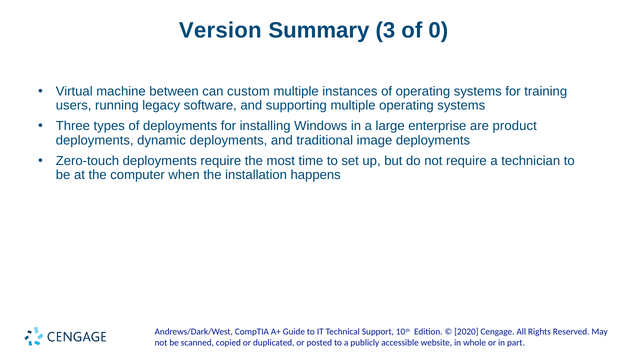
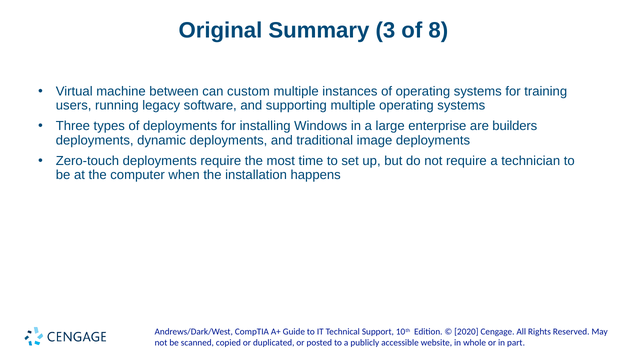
Version: Version -> Original
0: 0 -> 8
product: product -> builders
